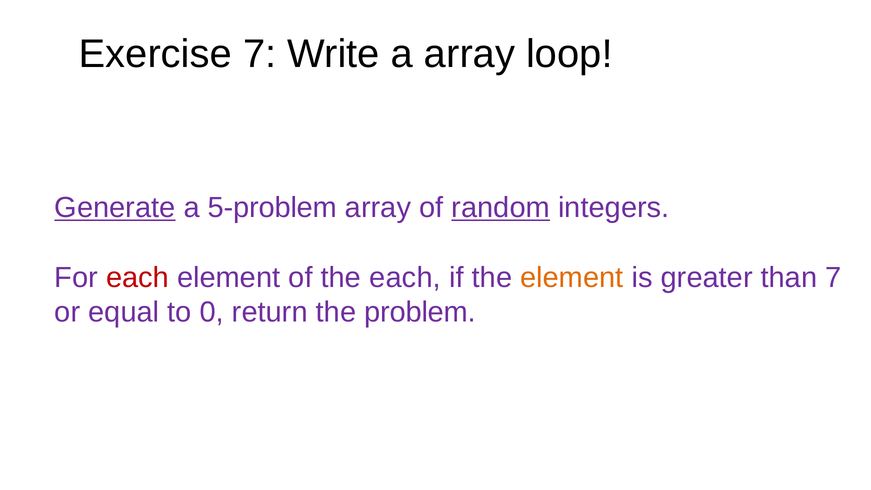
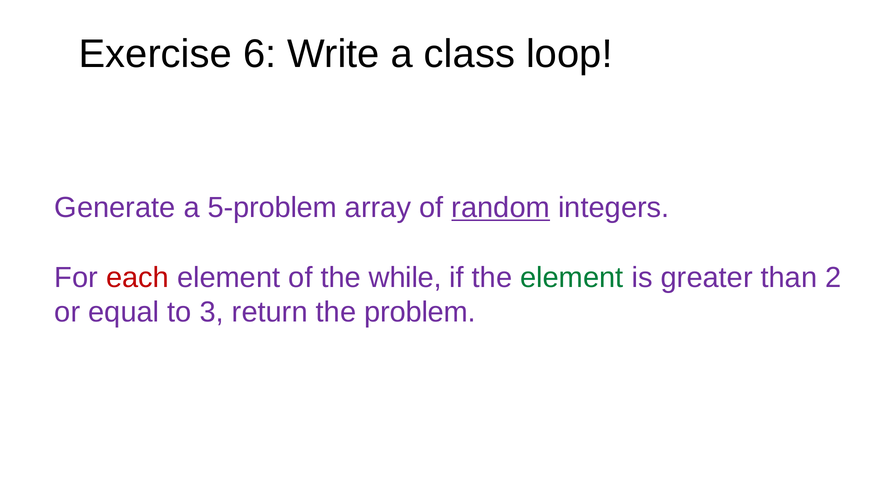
Exercise 7: 7 -> 6
a array: array -> class
Generate underline: present -> none
the each: each -> while
element at (572, 277) colour: orange -> green
than 7: 7 -> 2
0: 0 -> 3
